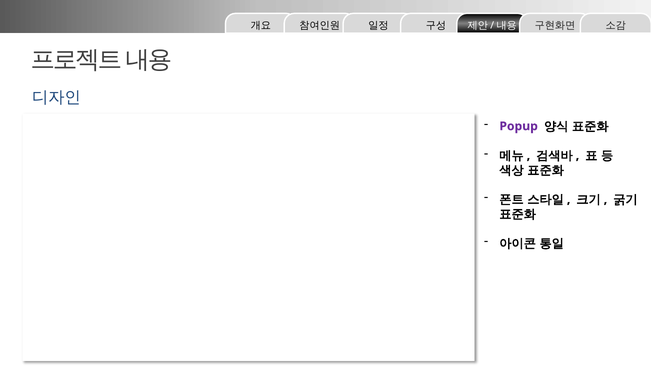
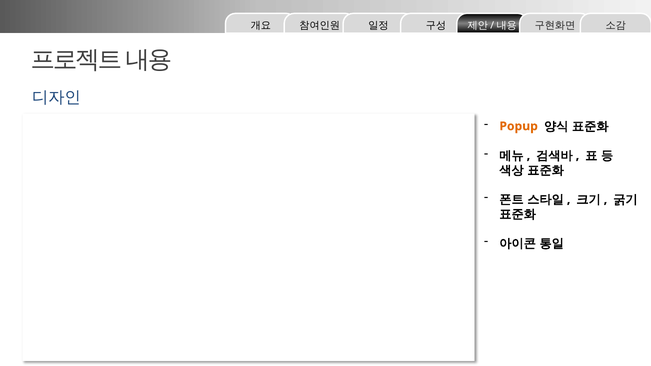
Popup colour: purple -> orange
